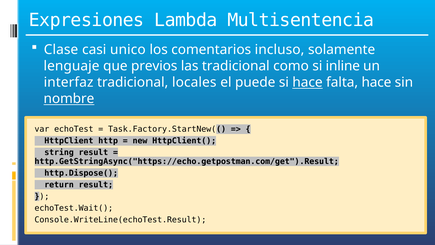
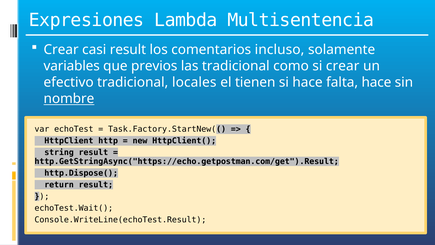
Clase at (61, 50): Clase -> Crear
casi unico: unico -> result
lenguaje: lenguaje -> variables
si inline: inline -> crear
interfaz: interfaz -> efectivo
puede: puede -> tienen
hace at (308, 82) underline: present -> none
